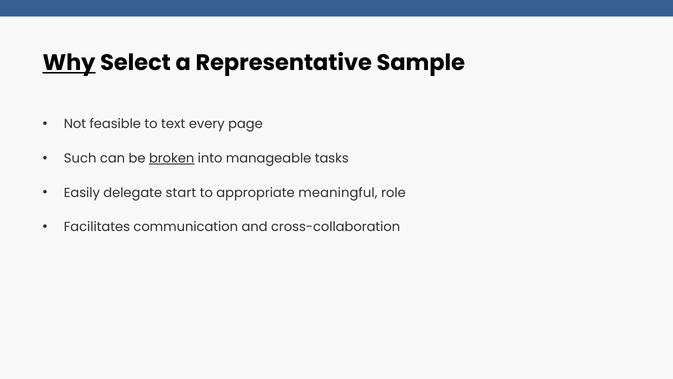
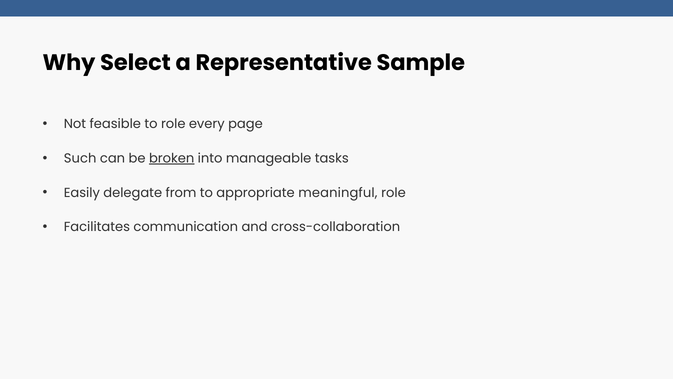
Why underline: present -> none
to text: text -> role
start: start -> from
